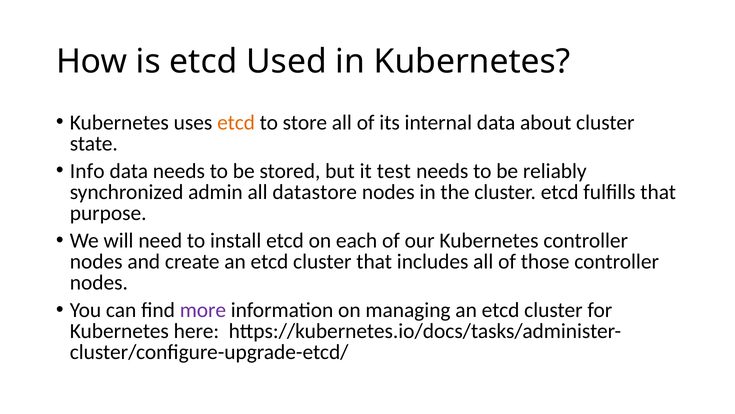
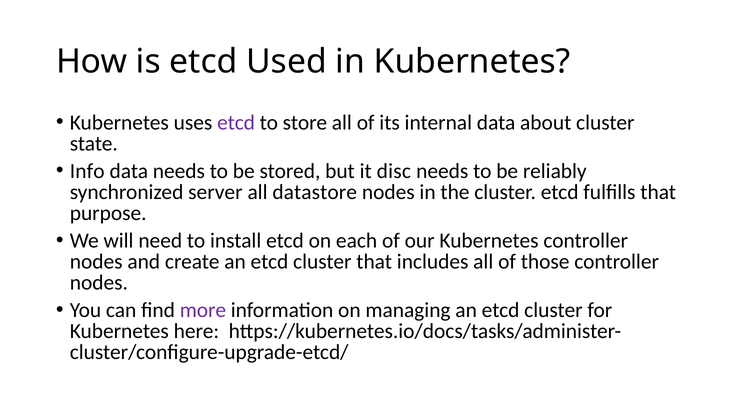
etcd at (236, 122) colour: orange -> purple
test: test -> disc
admin: admin -> server
